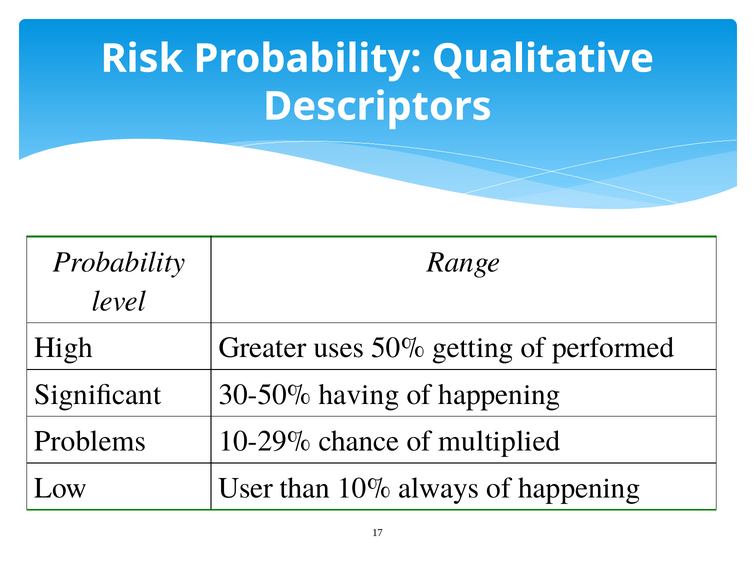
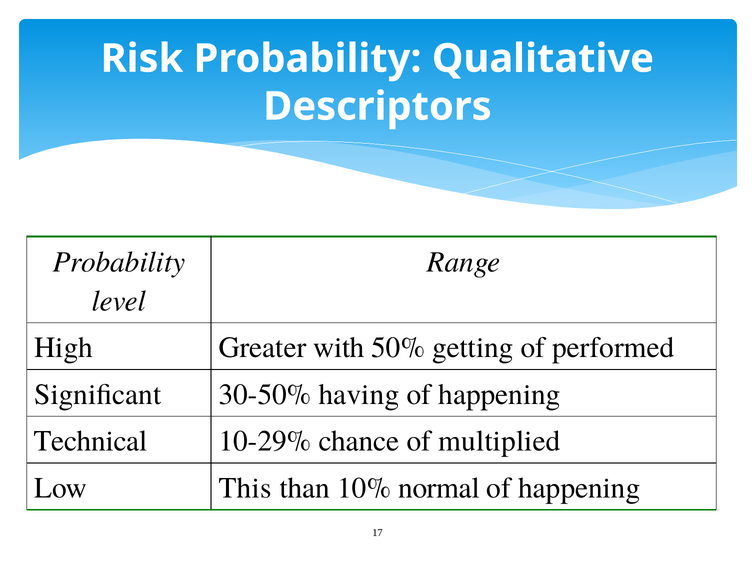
uses: uses -> with
Problems: Problems -> Technical
User: User -> This
always: always -> normal
